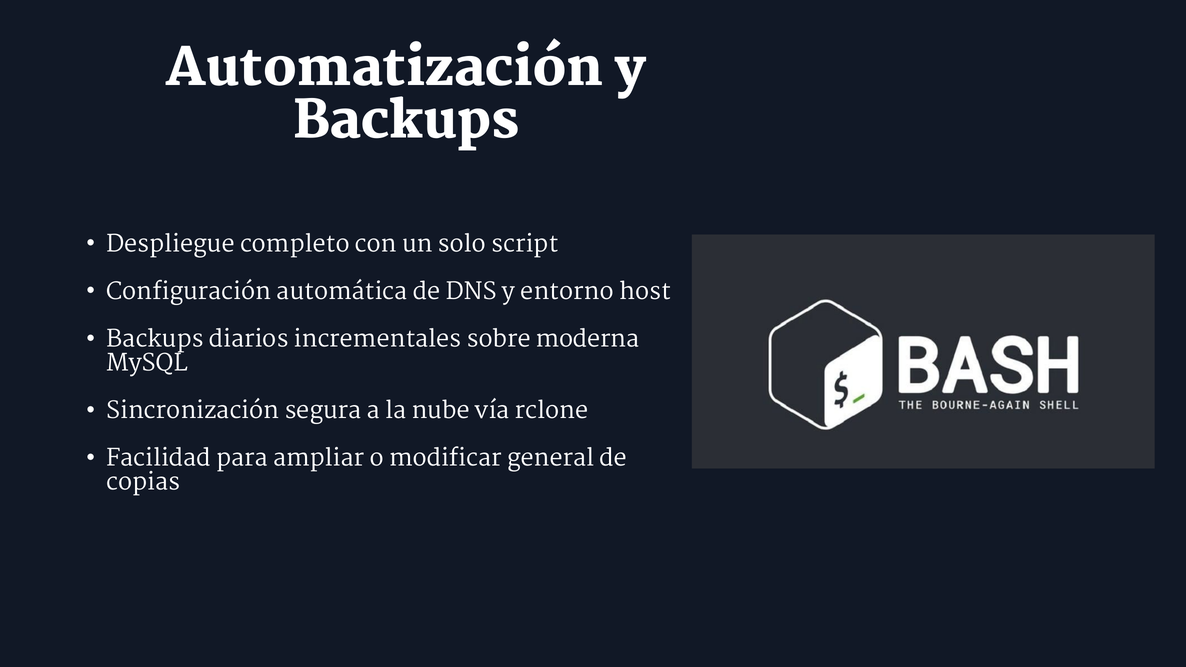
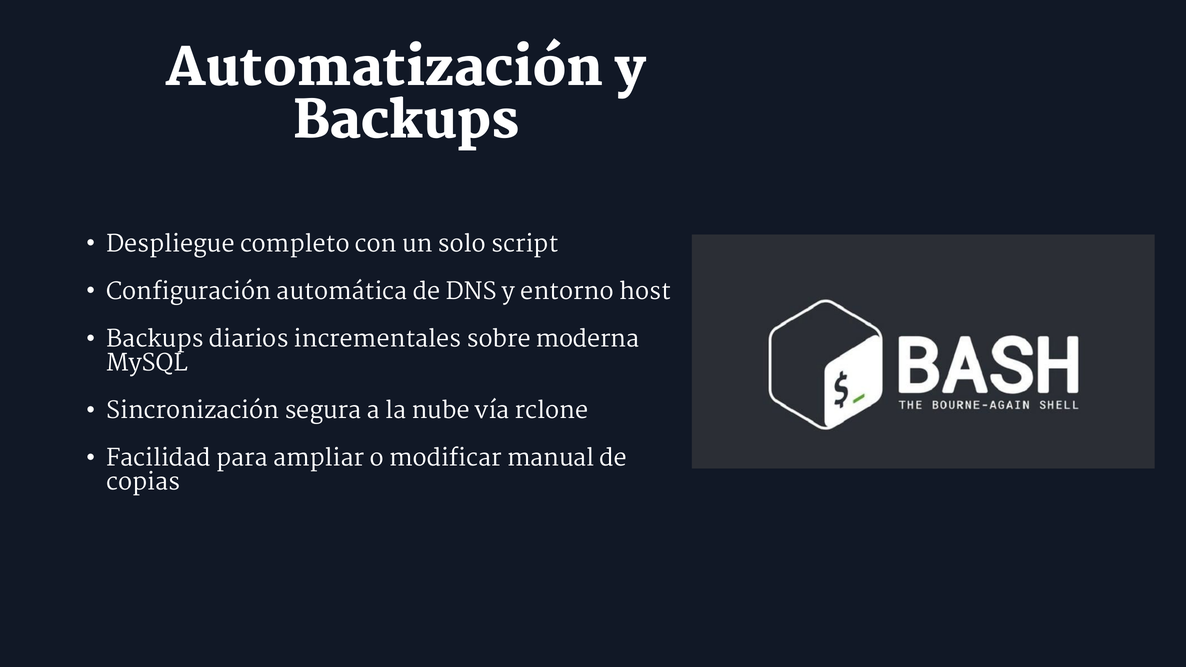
general: general -> manual
